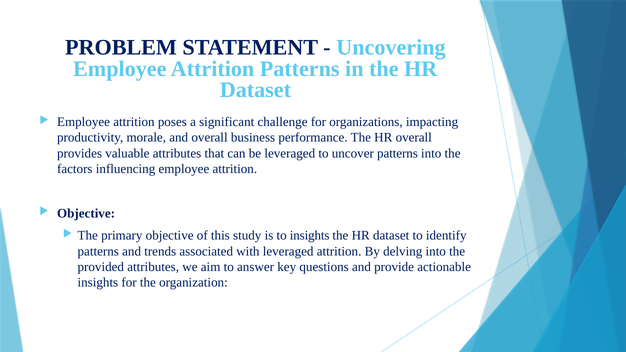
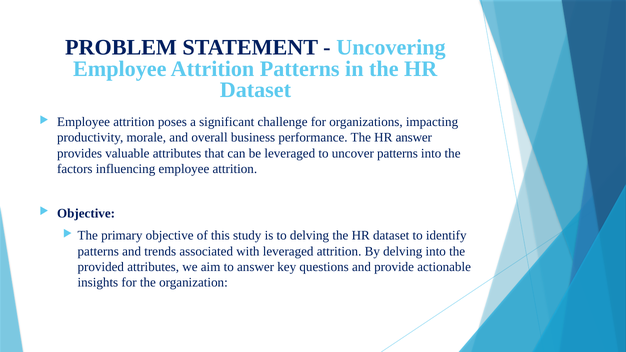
HR overall: overall -> answer
to insights: insights -> delving
